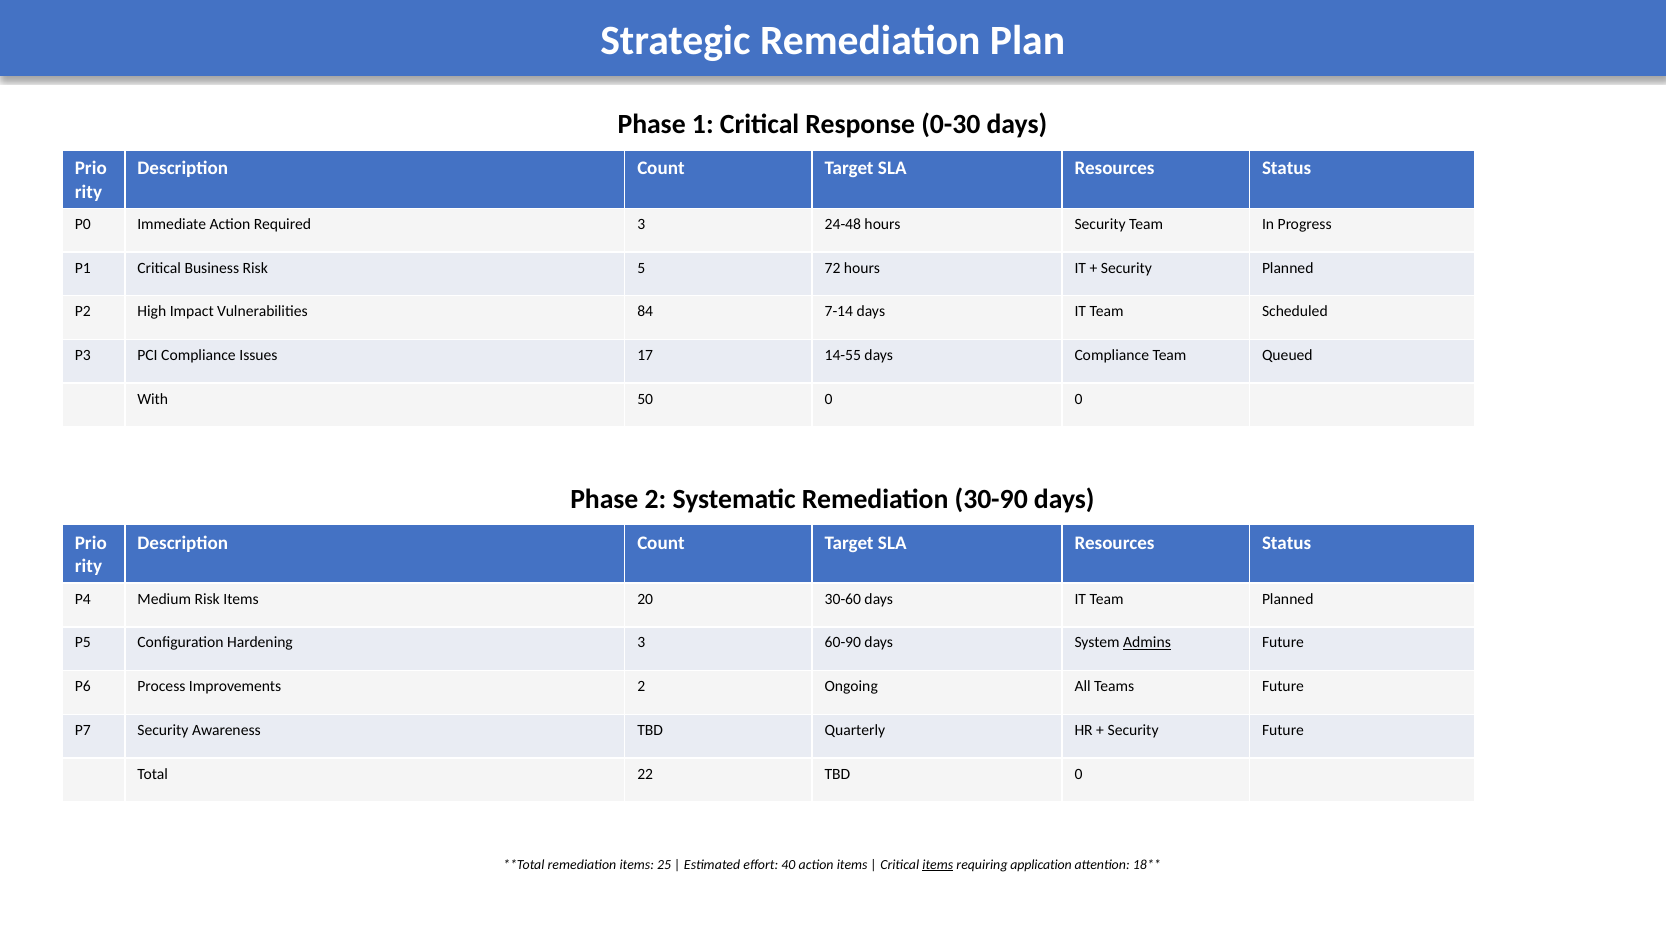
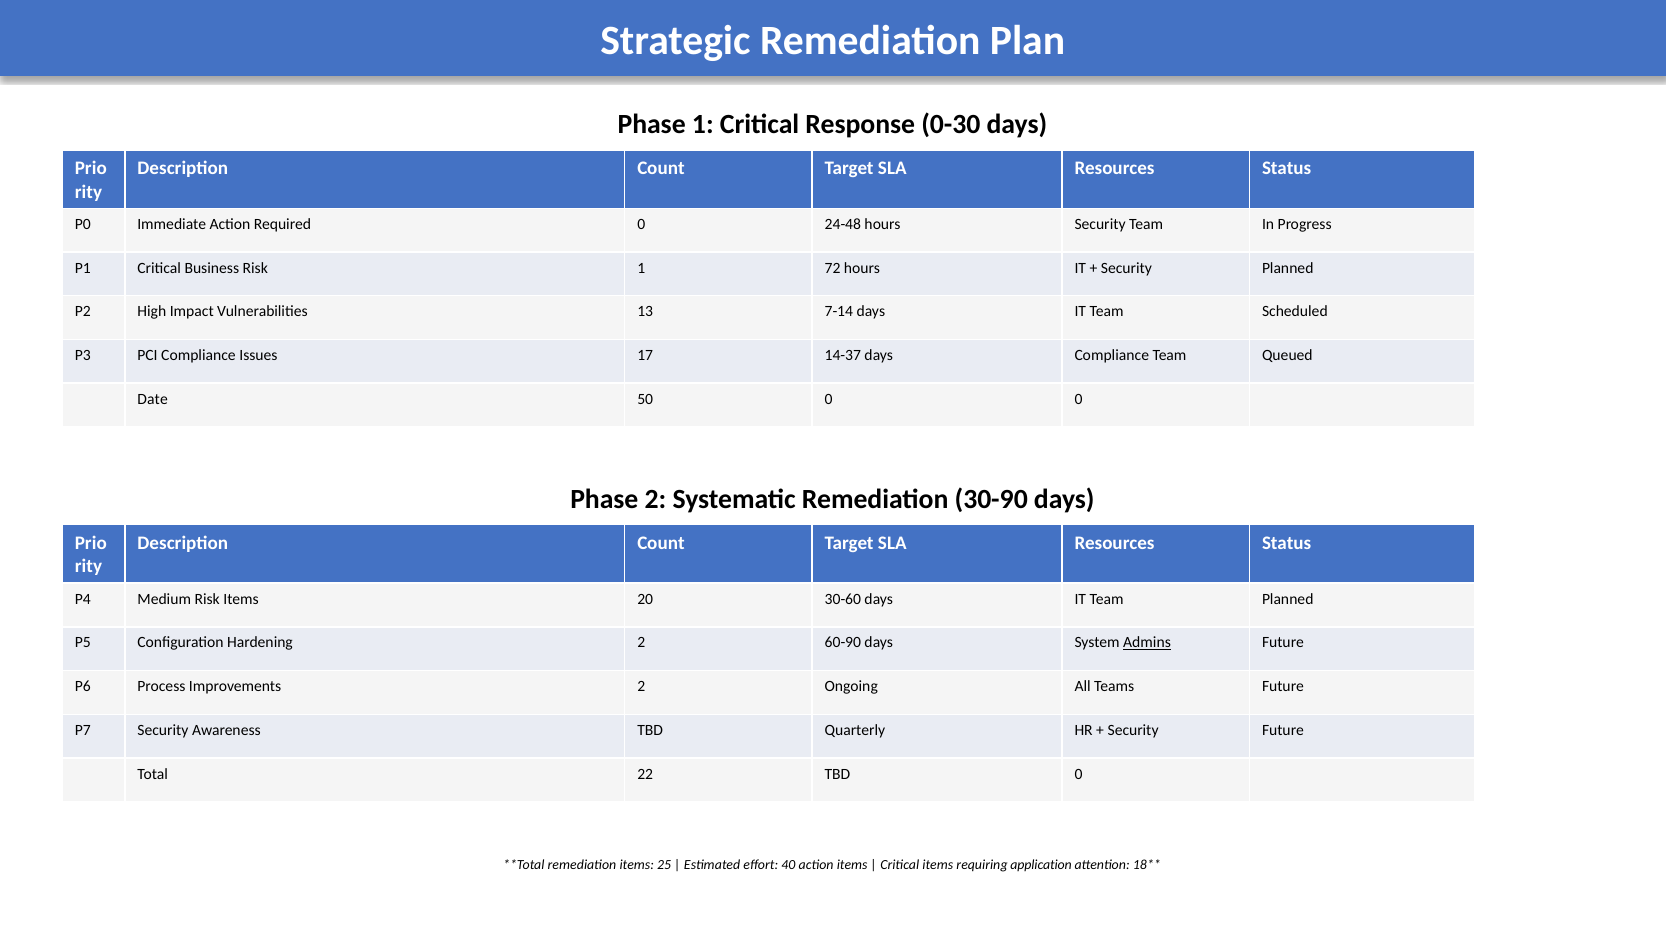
Required 3: 3 -> 0
Risk 5: 5 -> 1
84: 84 -> 13
14-55: 14-55 -> 14-37
With: With -> Date
Hardening 3: 3 -> 2
items at (938, 865) underline: present -> none
